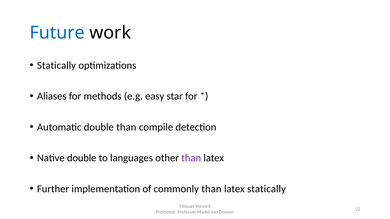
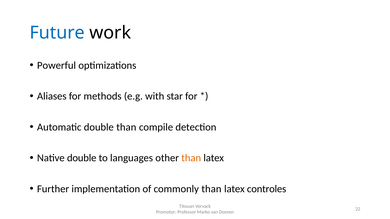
Statically at (57, 65): Statically -> Powerful
easy: easy -> with
than at (191, 158) colour: purple -> orange
latex statically: statically -> controles
